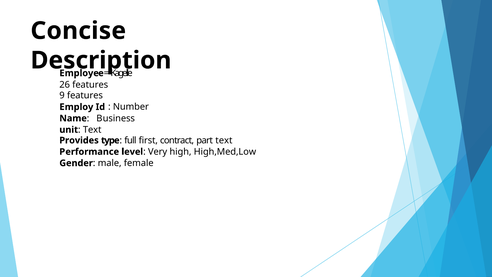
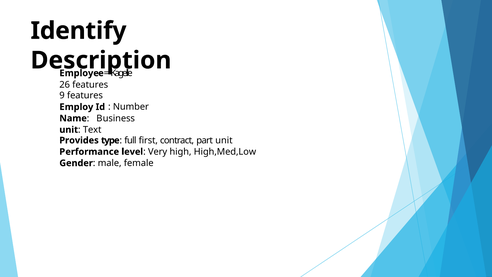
Concise: Concise -> Identify
part text: text -> unit
